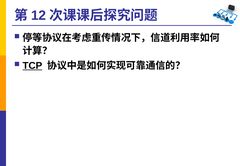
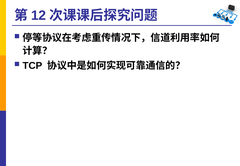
TCP underline: present -> none
